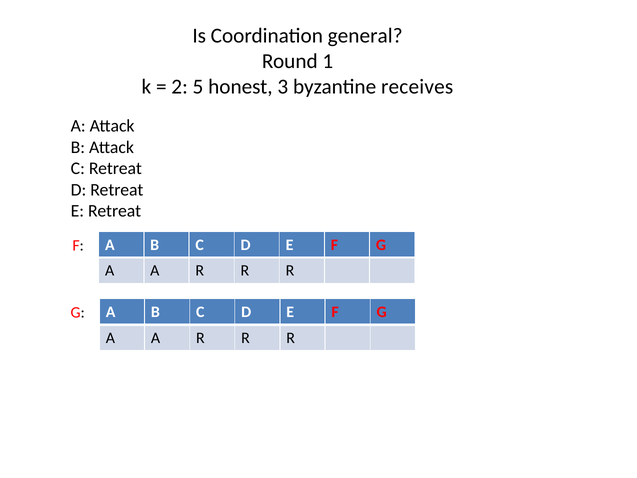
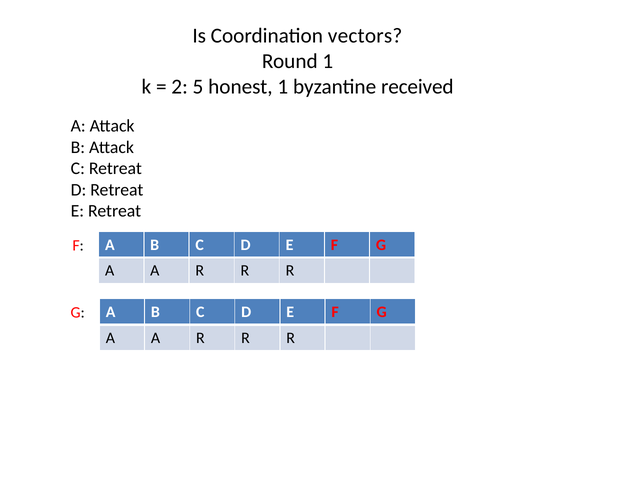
general: general -> vectors
honest 3: 3 -> 1
receives: receives -> received
